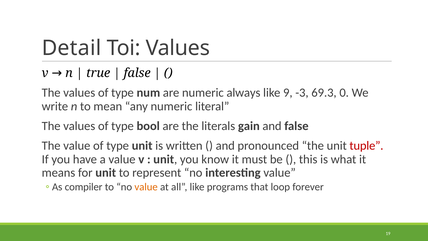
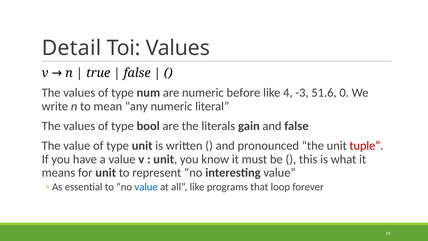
always: always -> before
9: 9 -> 4
69.3: 69.3 -> 51.6
compiler: compiler -> essential
value at (146, 187) colour: orange -> blue
